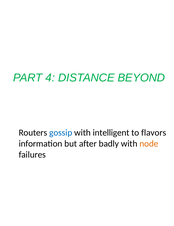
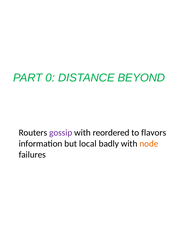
4: 4 -> 0
gossip colour: blue -> purple
intelligent: intelligent -> reordered
after: after -> local
